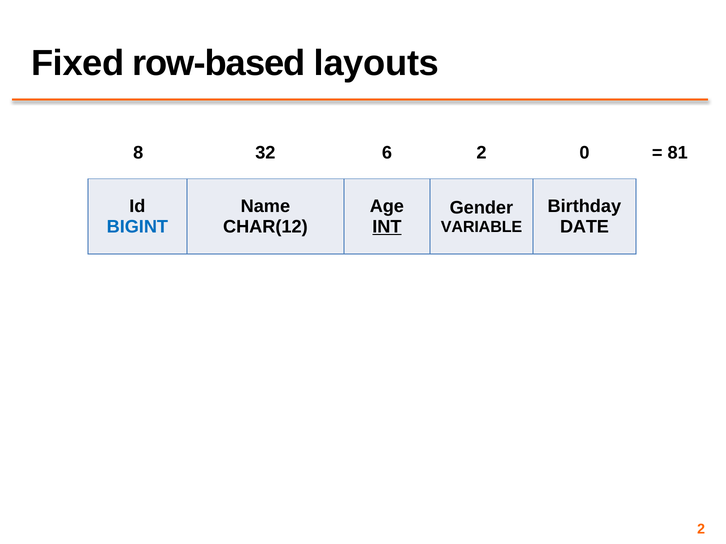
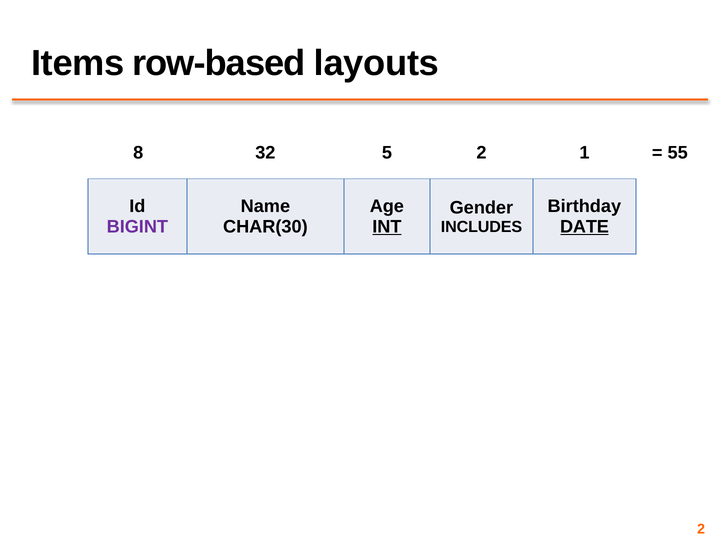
Fixed: Fixed -> Items
6: 6 -> 5
0: 0 -> 1
81: 81 -> 55
BIGINT colour: blue -> purple
CHAR(12: CHAR(12 -> CHAR(30
DATE underline: none -> present
VARIABLE: VARIABLE -> INCLUDES
